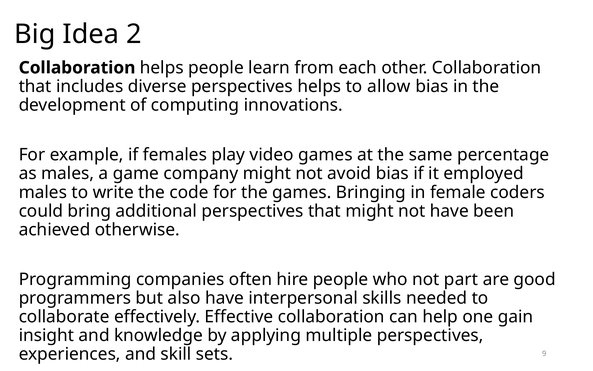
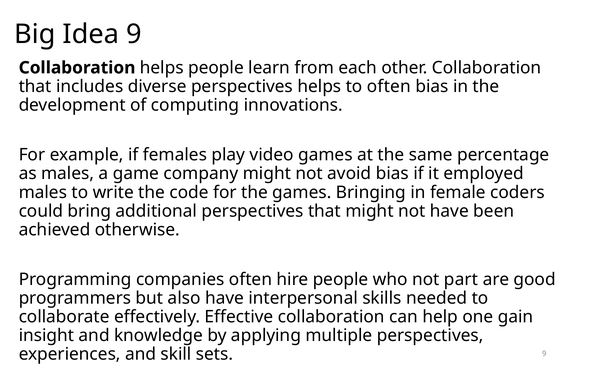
Idea 2: 2 -> 9
to allow: allow -> often
